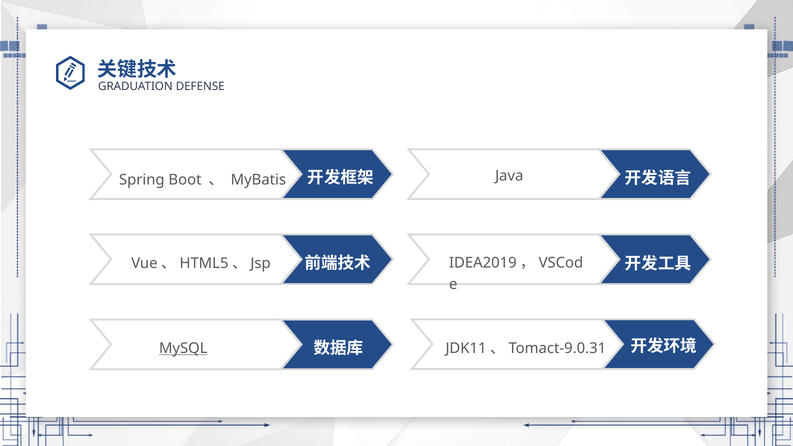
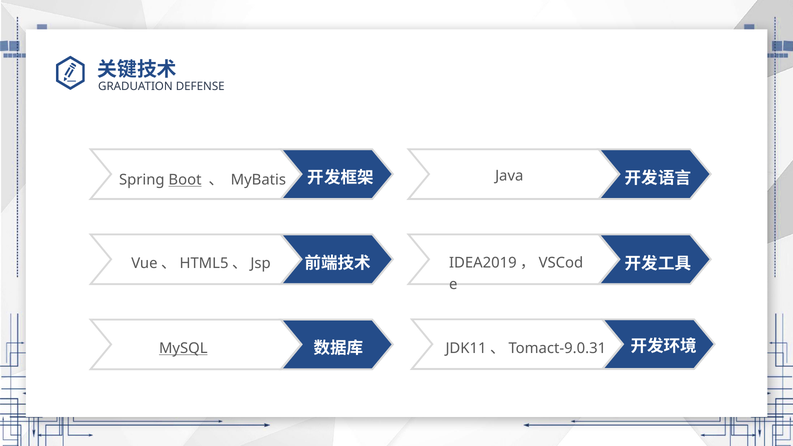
Boot underline: none -> present
